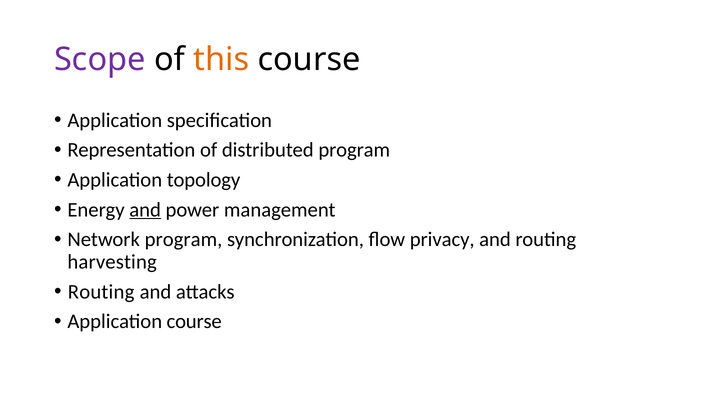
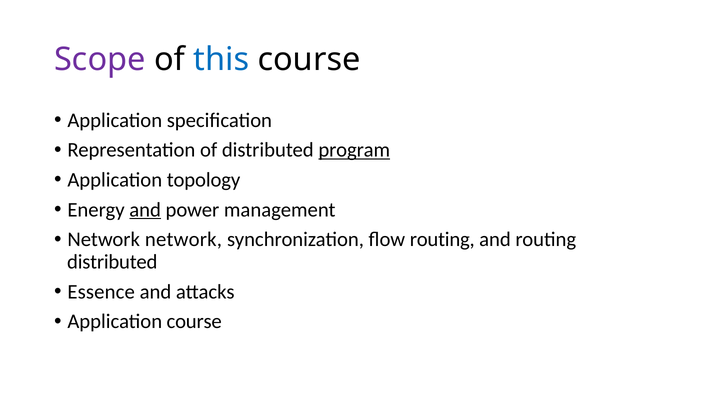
this colour: orange -> blue
program at (354, 150) underline: none -> present
Network program: program -> network
flow privacy: privacy -> routing
harvesting at (112, 261): harvesting -> distributed
Routing at (101, 291): Routing -> Essence
